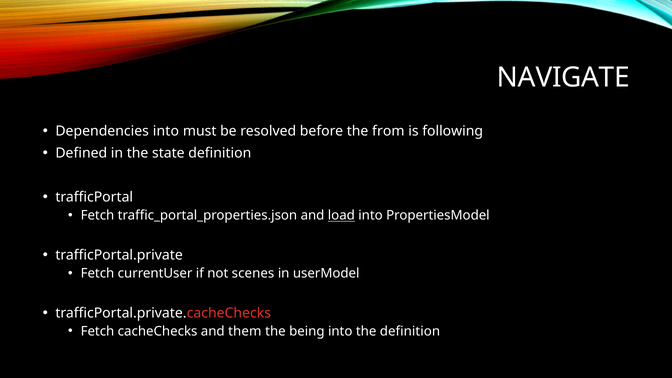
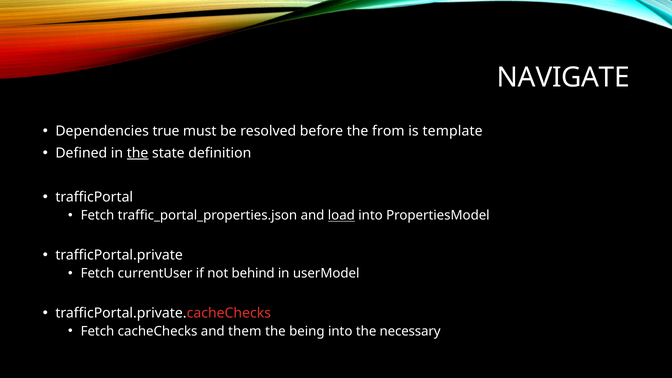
Dependencies into: into -> true
following: following -> template
the at (138, 153) underline: none -> present
scenes: scenes -> behind
the definition: definition -> necessary
